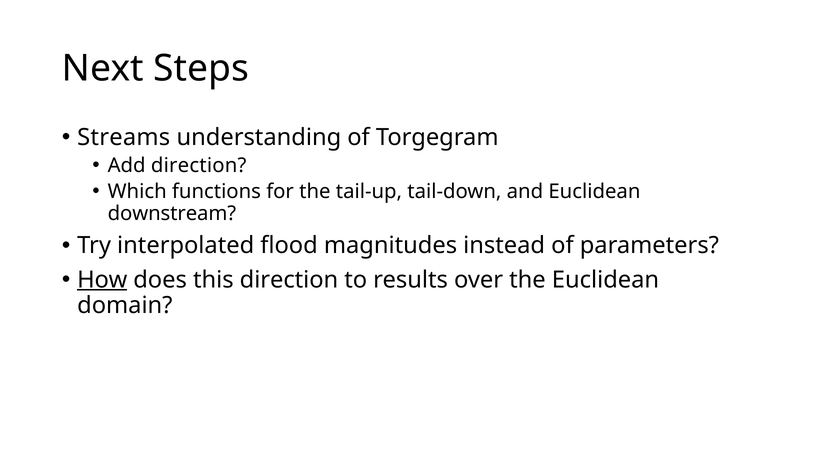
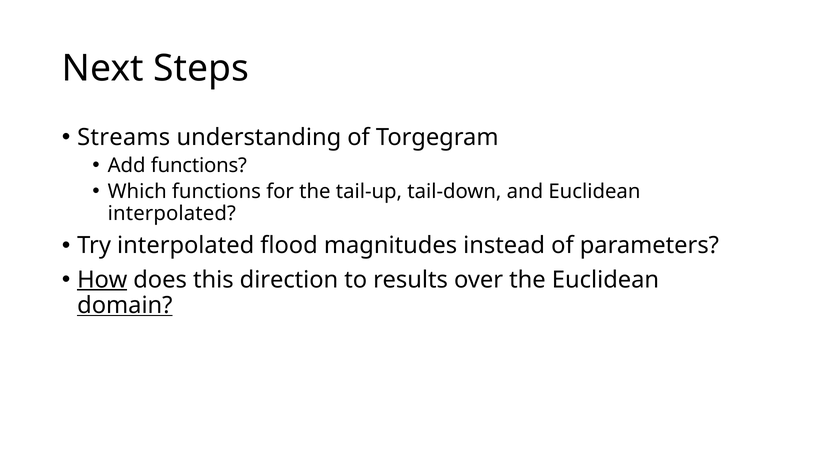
Add direction: direction -> functions
downstream at (172, 214): downstream -> interpolated
domain underline: none -> present
